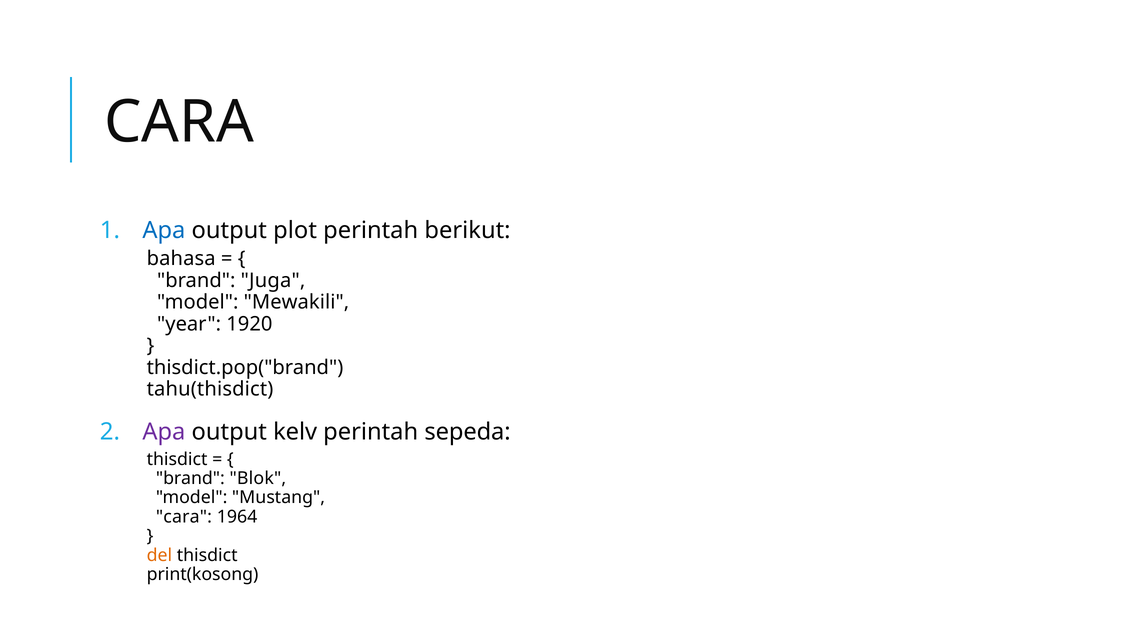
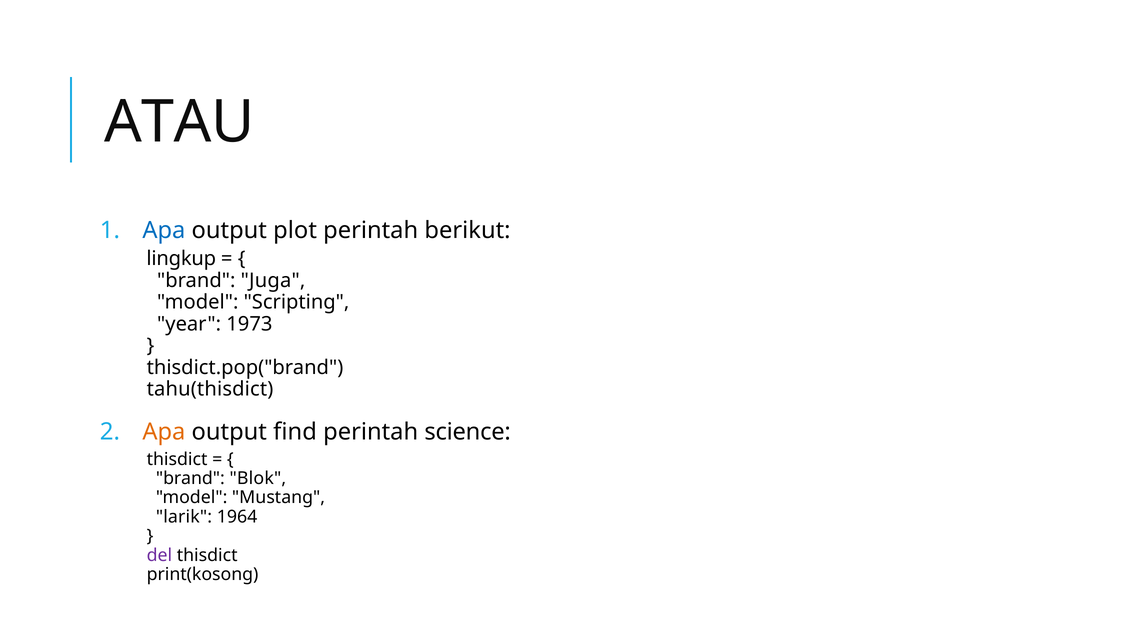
CARA at (179, 122): CARA -> ATAU
bahasa: bahasa -> lingkup
Mewakili: Mewakili -> Scripting
1920: 1920 -> 1973
Apa at (164, 432) colour: purple -> orange
kelv: kelv -> find
sepeda: sepeda -> science
cara at (184, 516): cara -> larik
del colour: orange -> purple
